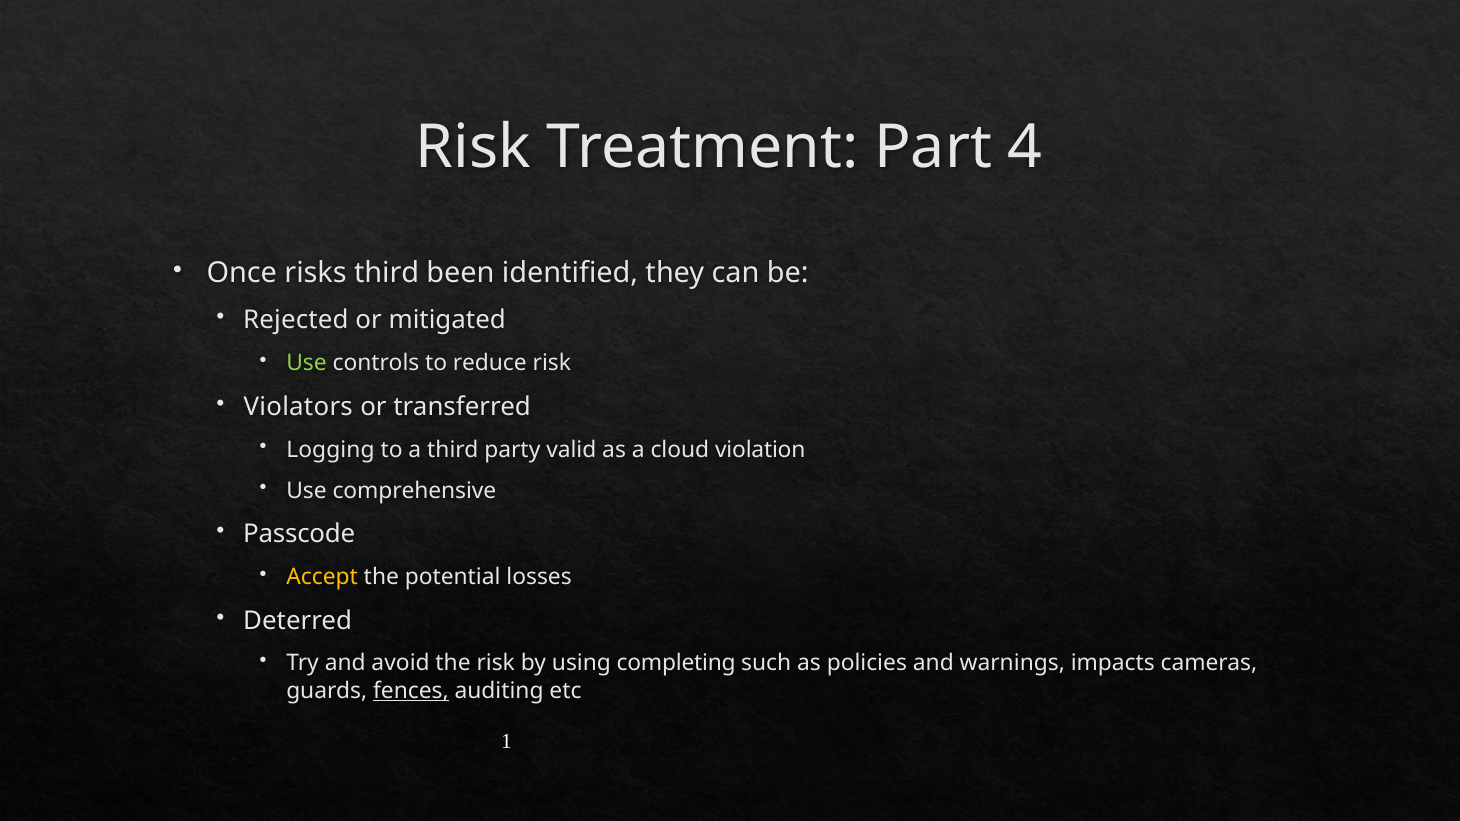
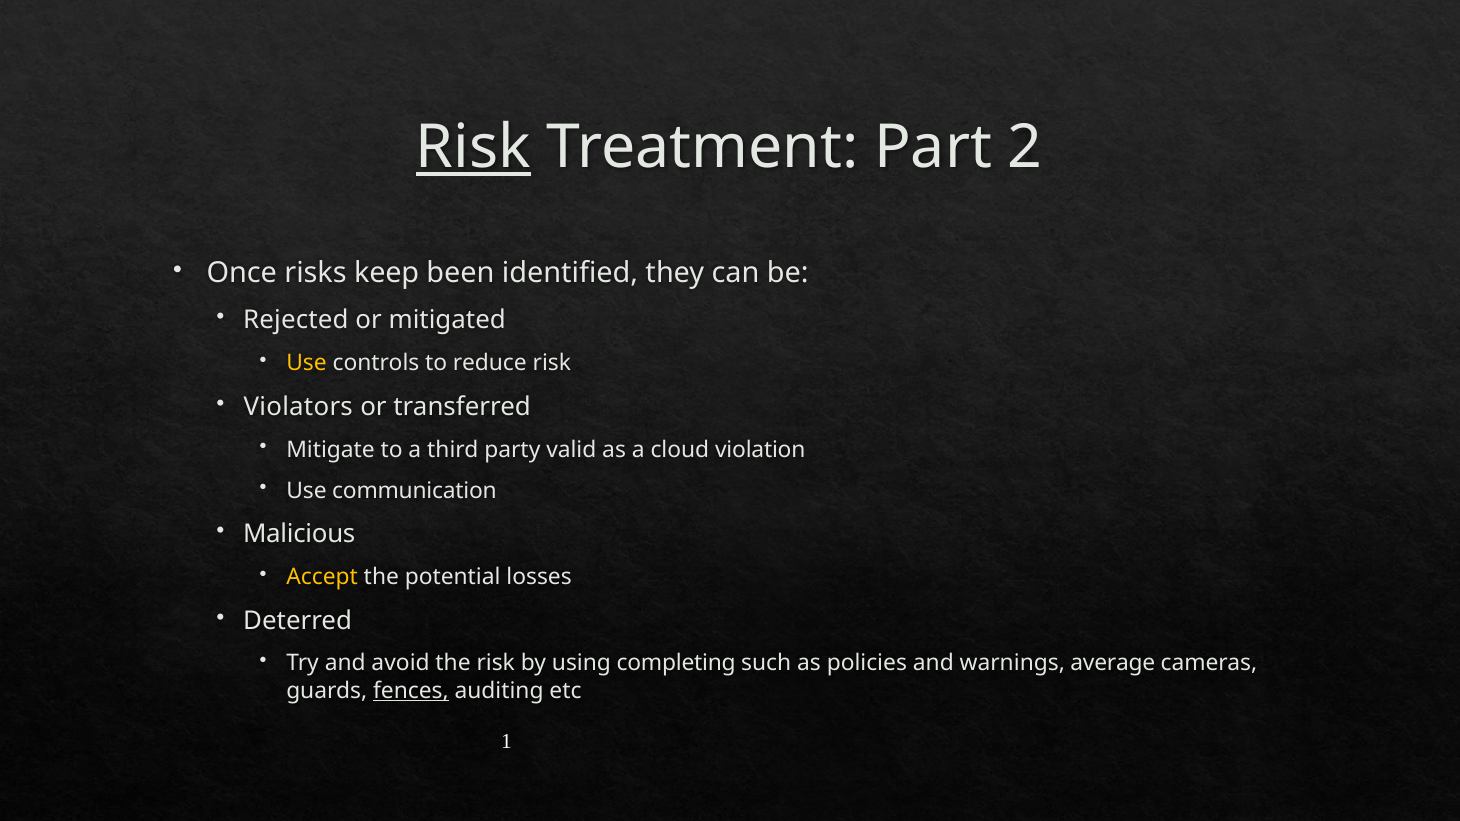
Risk at (473, 148) underline: none -> present
4: 4 -> 2
risks third: third -> keep
Use at (307, 363) colour: light green -> yellow
Logging: Logging -> Mitigate
comprehensive: comprehensive -> communication
Passcode: Passcode -> Malicious
impacts: impacts -> average
